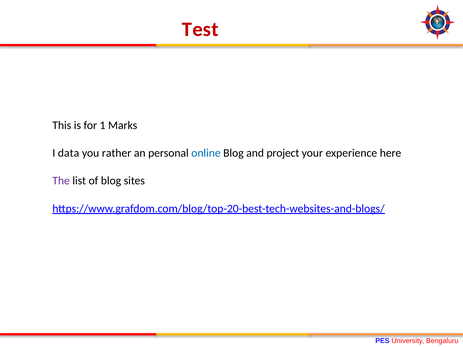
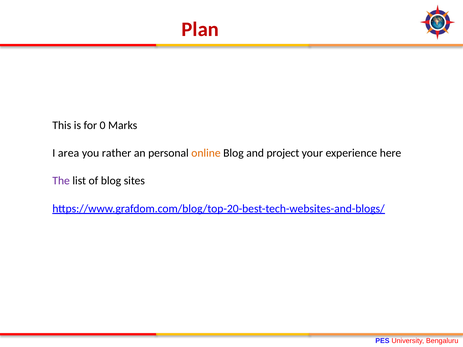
Test: Test -> Plan
1: 1 -> 0
data: data -> area
online colour: blue -> orange
